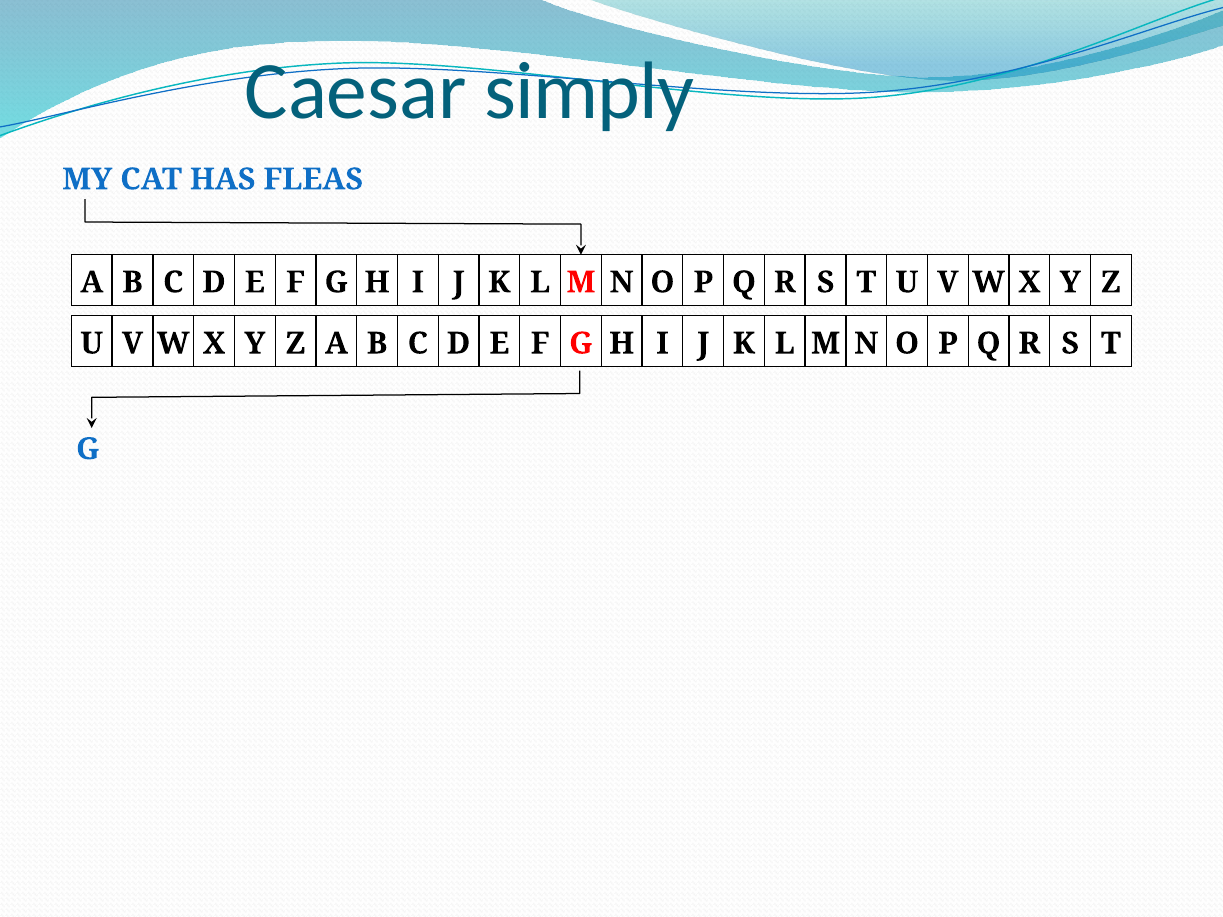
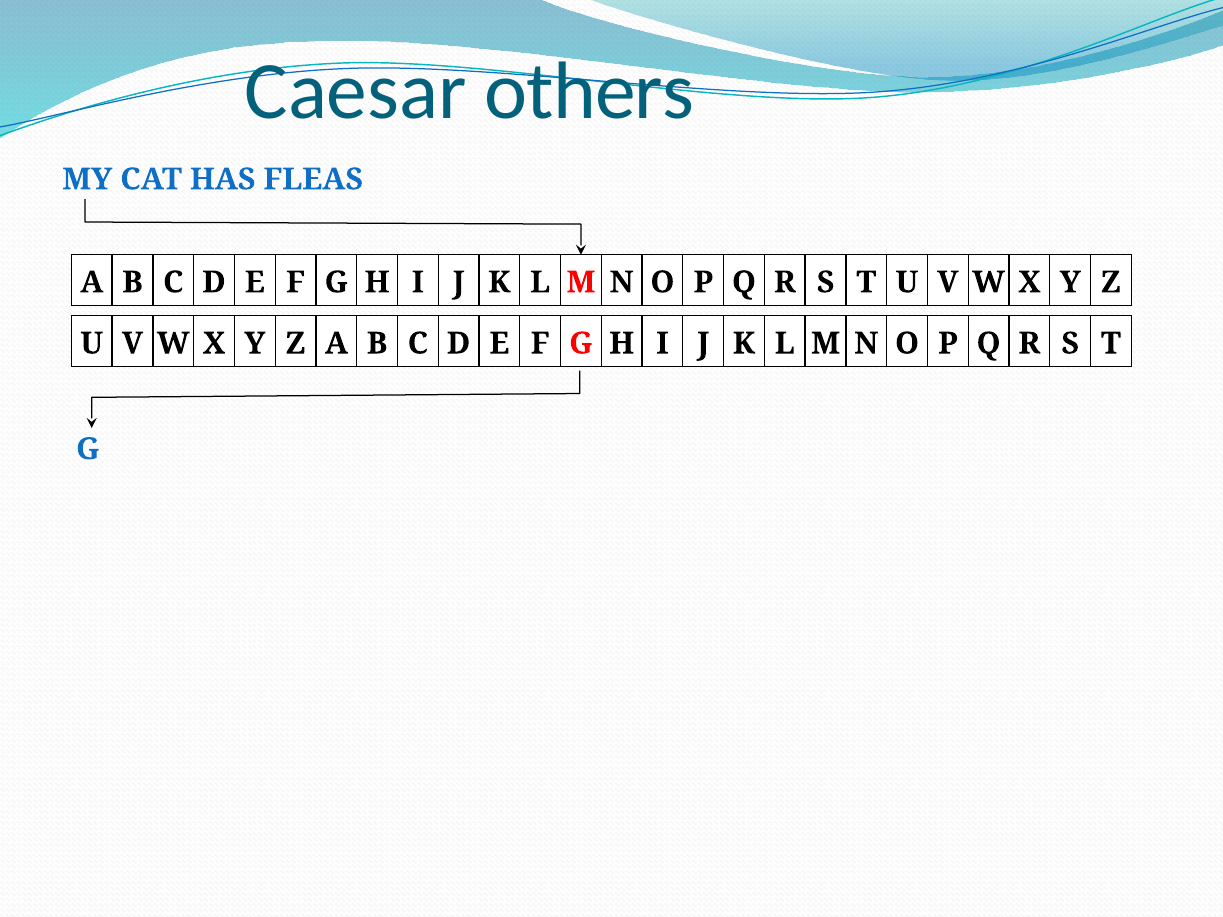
simply: simply -> others
